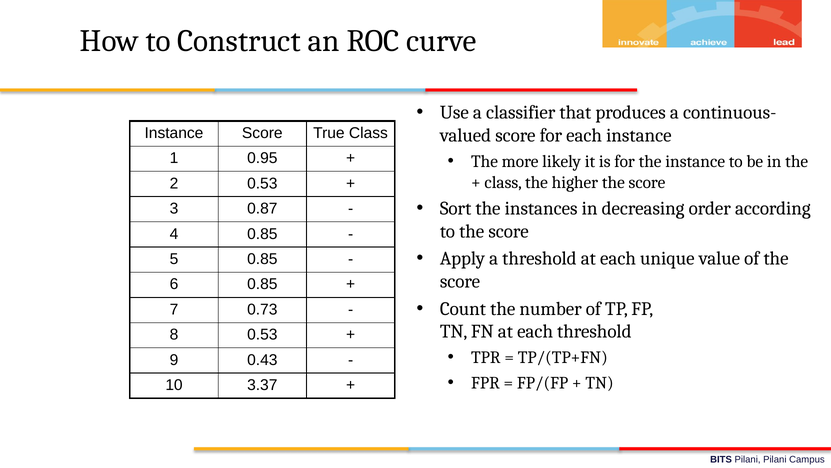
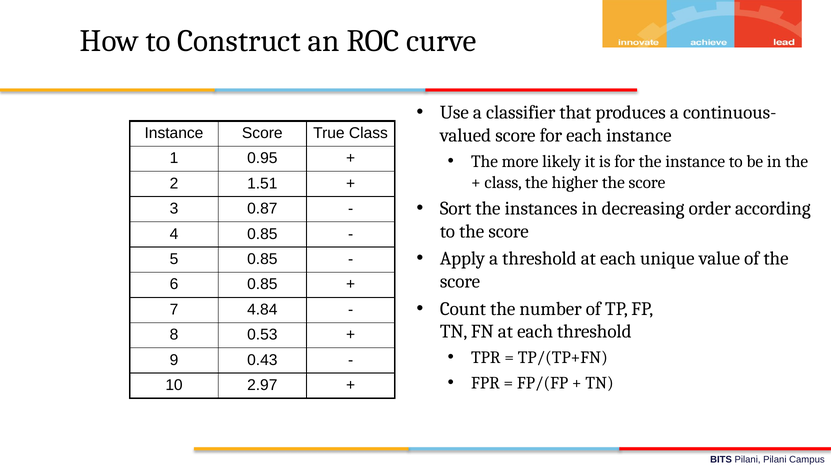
2 0.53: 0.53 -> 1.51
0.73: 0.73 -> 4.84
3.37: 3.37 -> 2.97
